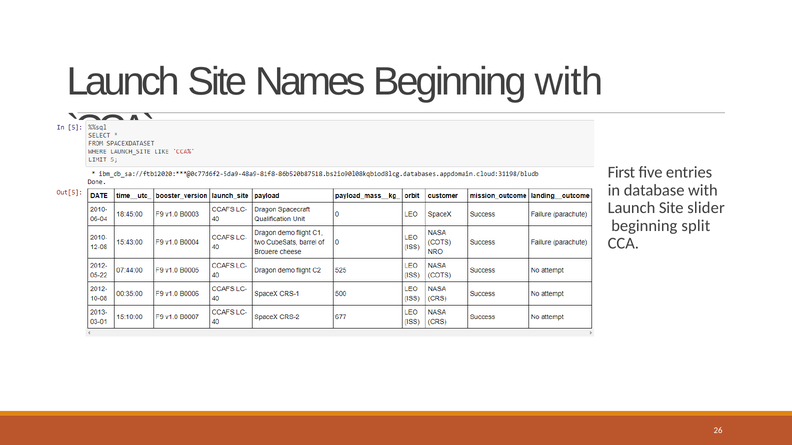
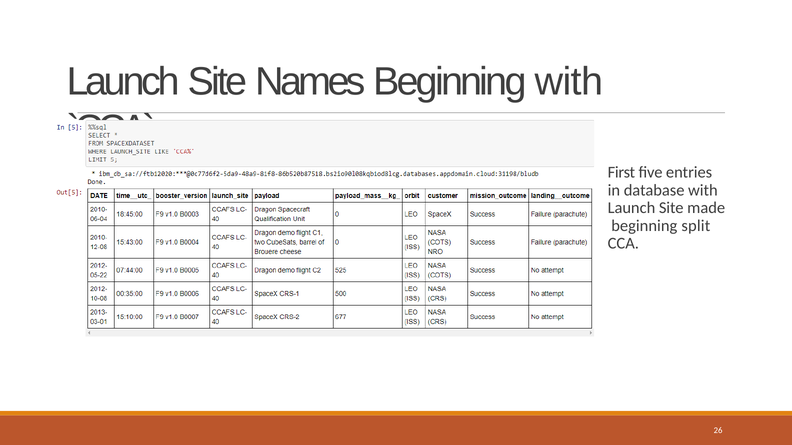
slider: slider -> made
